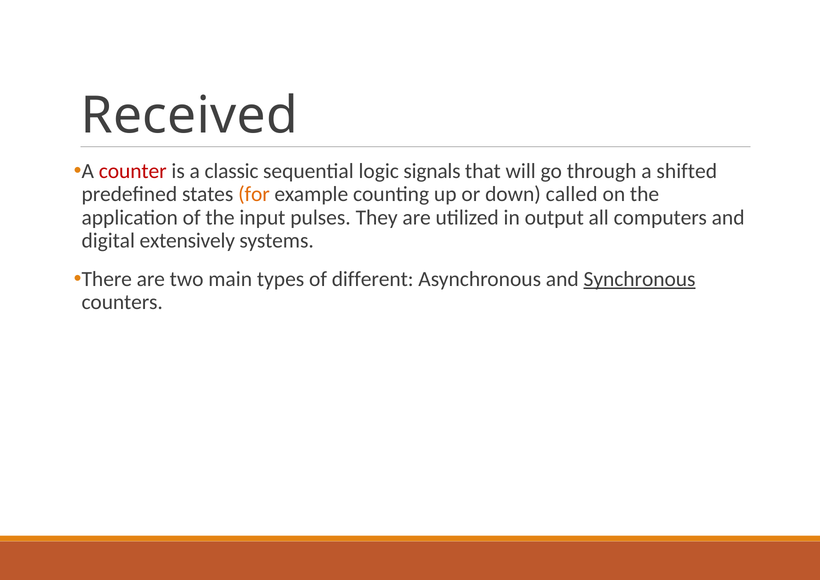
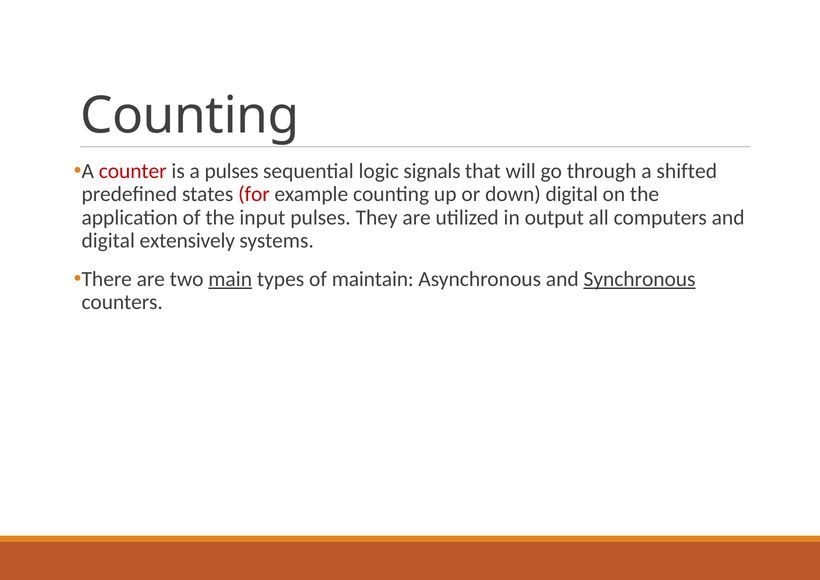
Received at (189, 116): Received -> Counting
a classic: classic -> pulses
for colour: orange -> red
down called: called -> digital
main underline: none -> present
different: different -> maintain
